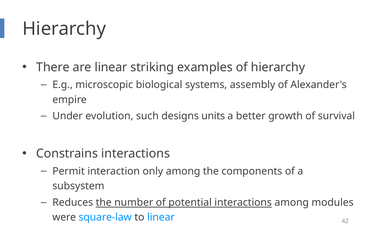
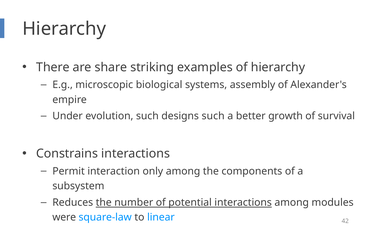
are linear: linear -> share
designs units: units -> such
